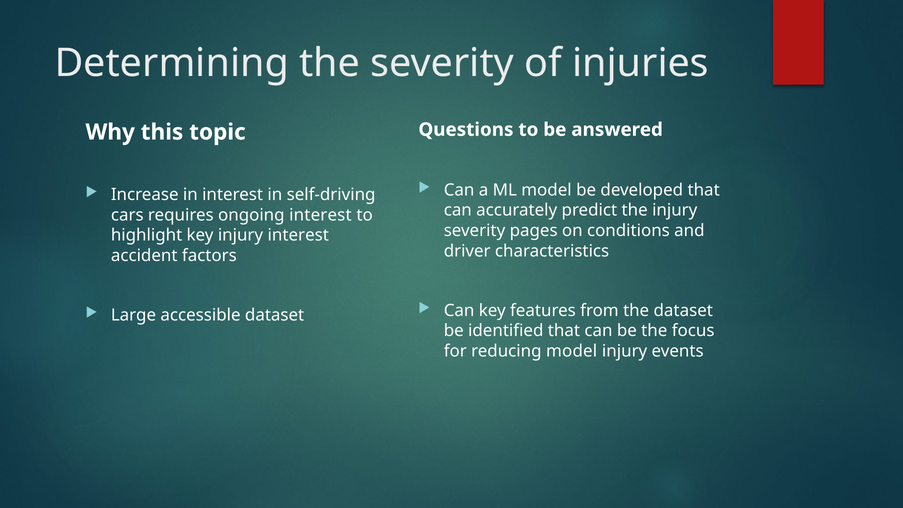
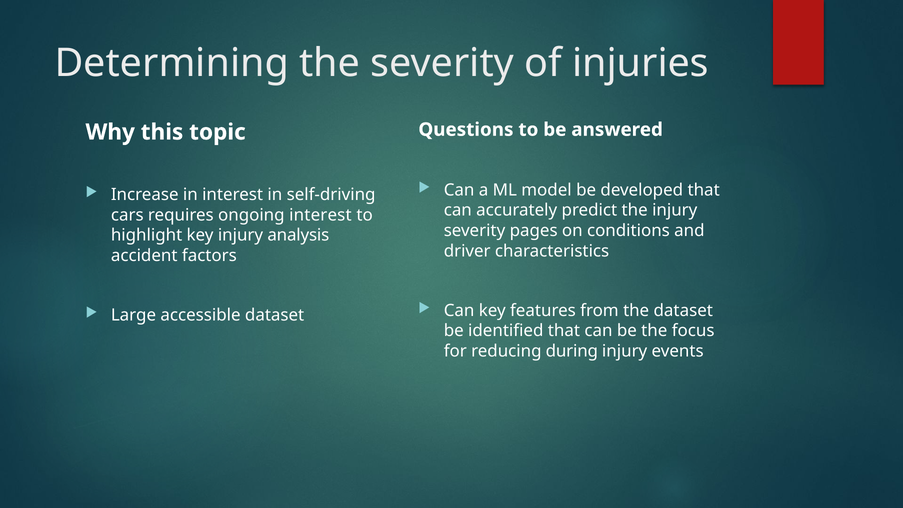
injury interest: interest -> analysis
reducing model: model -> during
